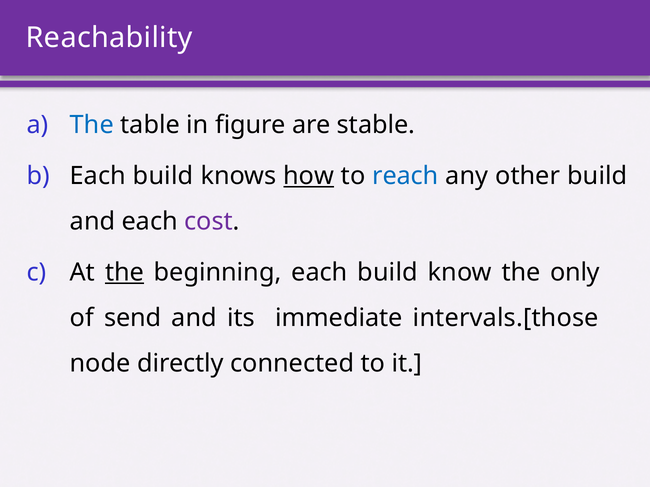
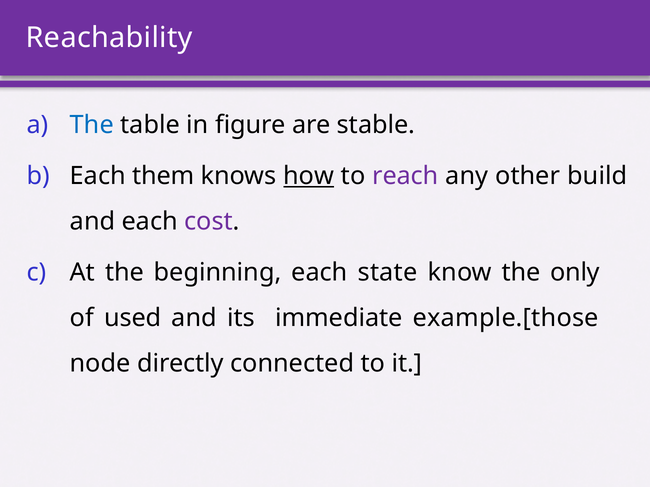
build at (163, 176): build -> them
reach colour: blue -> purple
the at (125, 273) underline: present -> none
beginning each build: build -> state
send: send -> used
intervals.[those: intervals.[those -> example.[those
